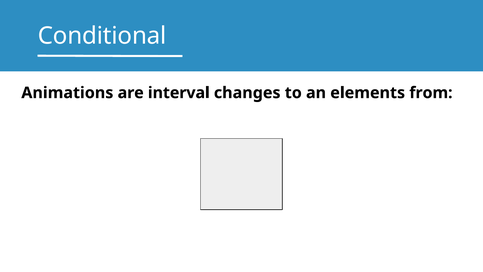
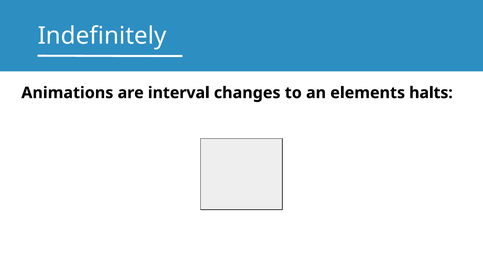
Conditional: Conditional -> Indefinitely
from: from -> halts
